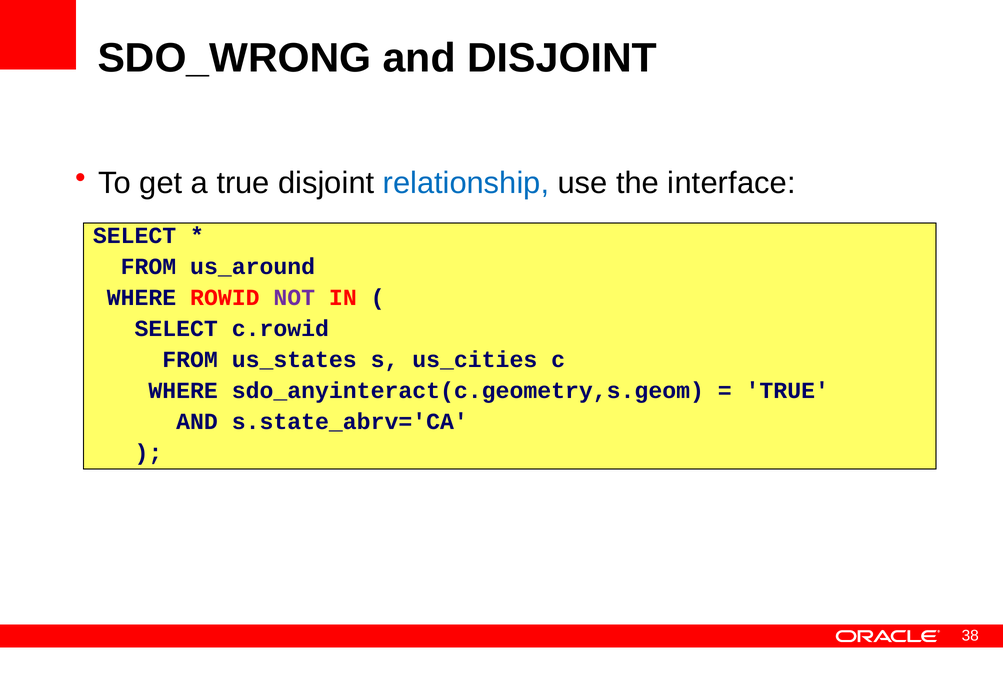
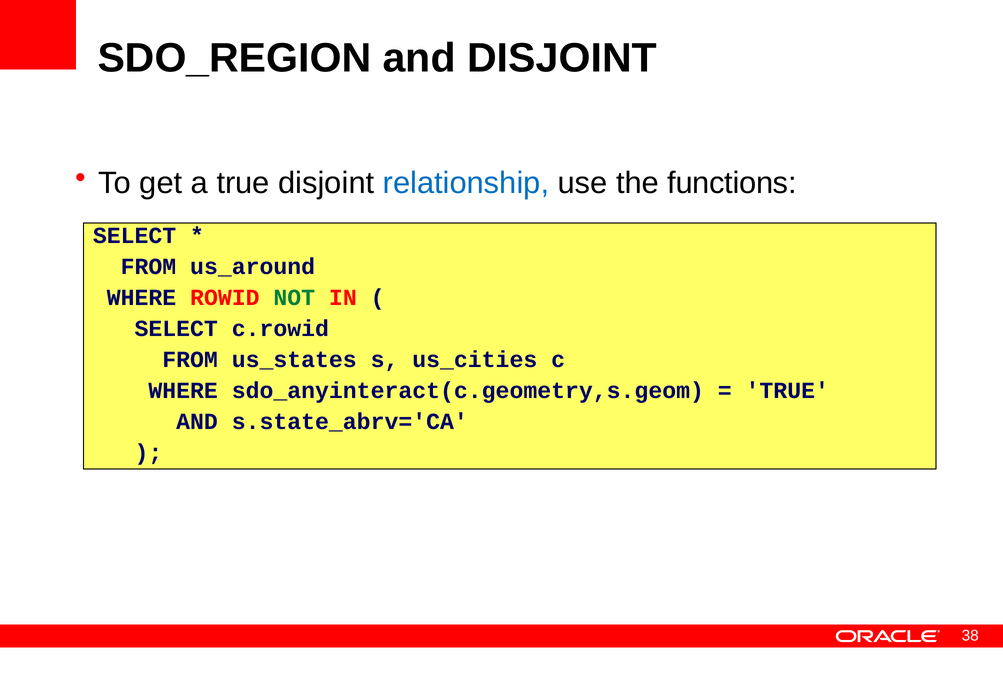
SDO_WRONG: SDO_WRONG -> SDO_REGION
interface: interface -> functions
NOT colour: purple -> green
